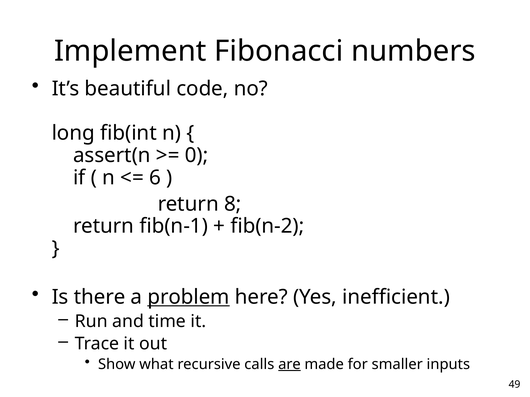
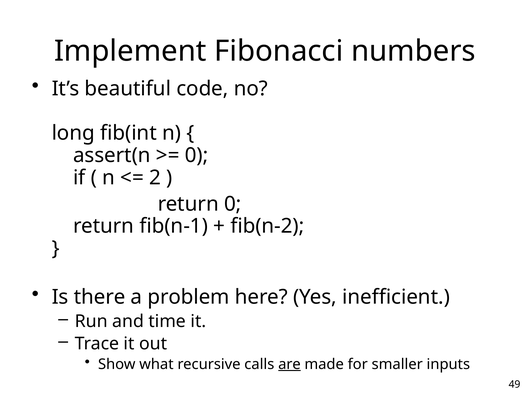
6: 6 -> 2
return 8: 8 -> 0
problem underline: present -> none
